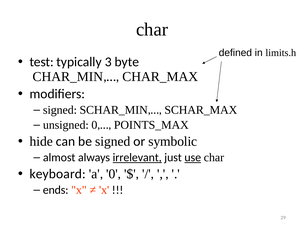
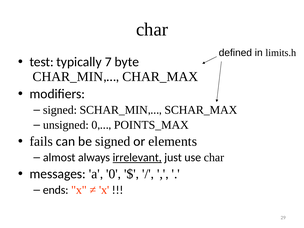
3: 3 -> 7
hide: hide -> fails
symbolic: symbolic -> elements
use underline: present -> none
keyboard: keyboard -> messages
